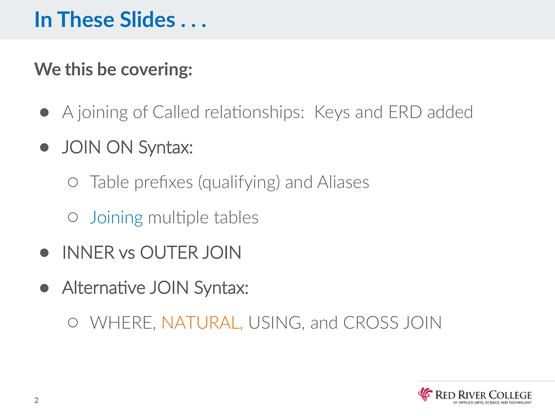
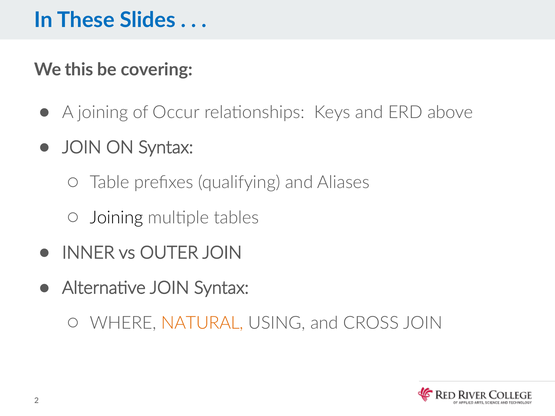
Called: Called -> Occur
added: added -> above
Joining at (116, 218) colour: blue -> black
